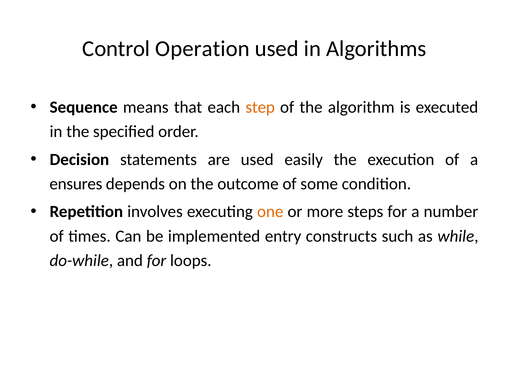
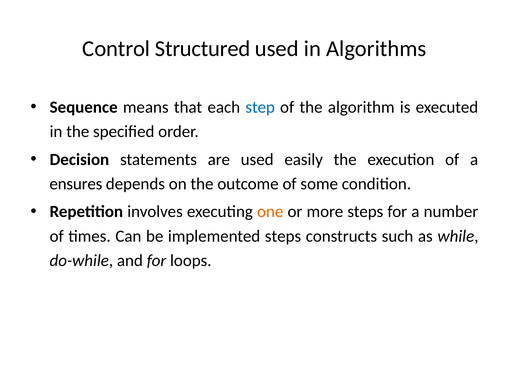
Operation: Operation -> Structured
step colour: orange -> blue
implemented entry: entry -> steps
